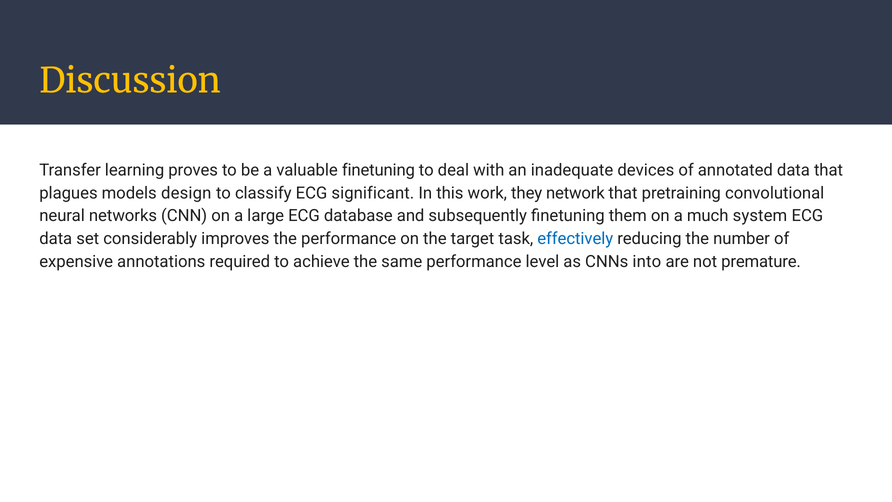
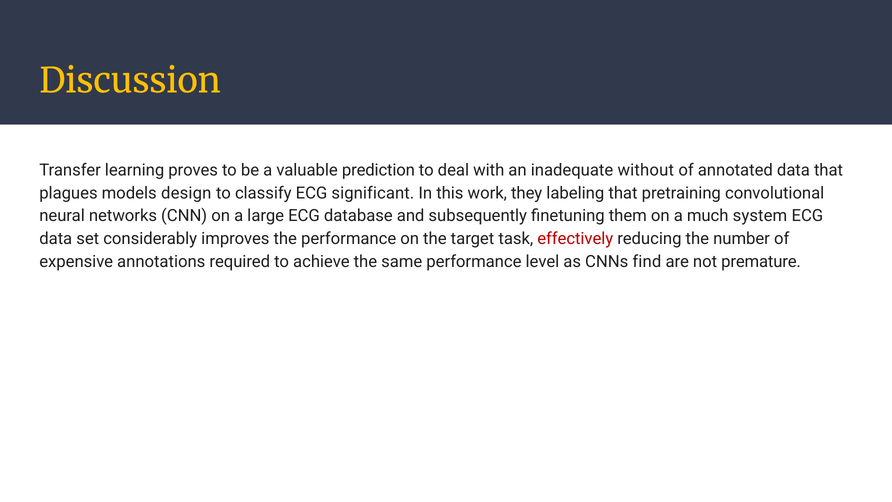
valuable finetuning: finetuning -> prediction
devices: devices -> without
network: network -> labeling
effectively colour: blue -> red
into: into -> find
